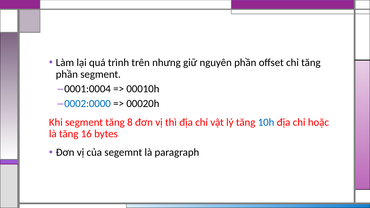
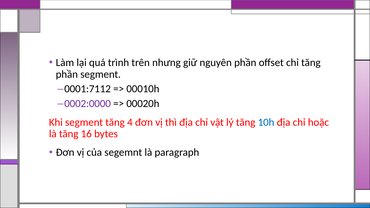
0001:0004: 0001:0004 -> 0001:7112
0002:0000 colour: blue -> purple
8: 8 -> 4
